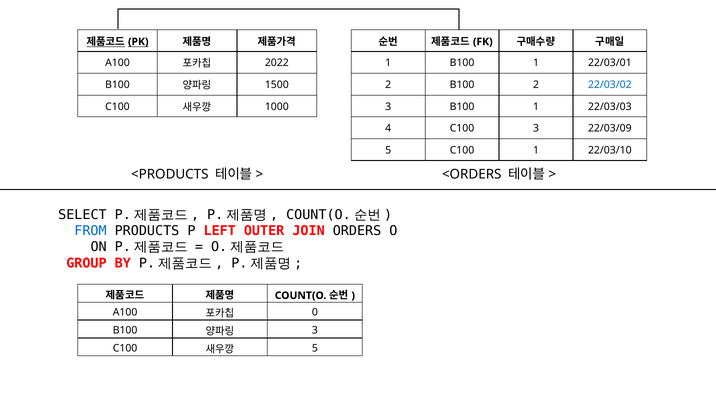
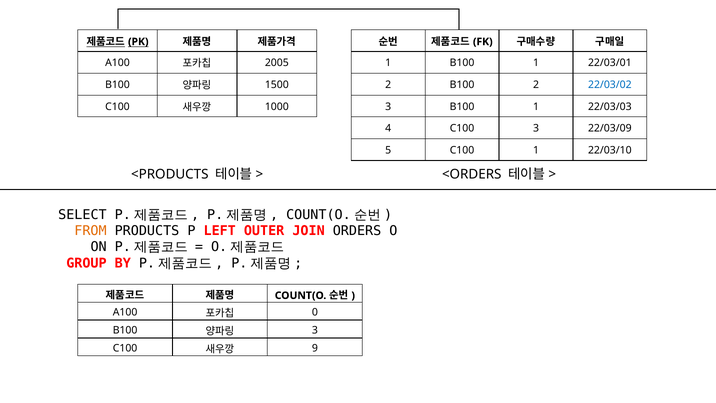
2022: 2022 -> 2005
FROM colour: blue -> orange
5 at (315, 348): 5 -> 9
